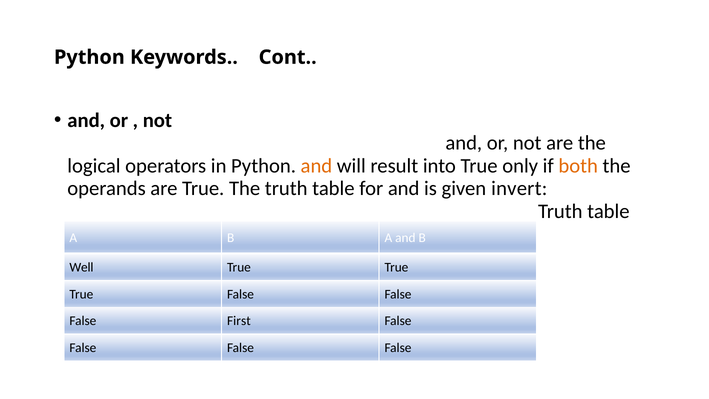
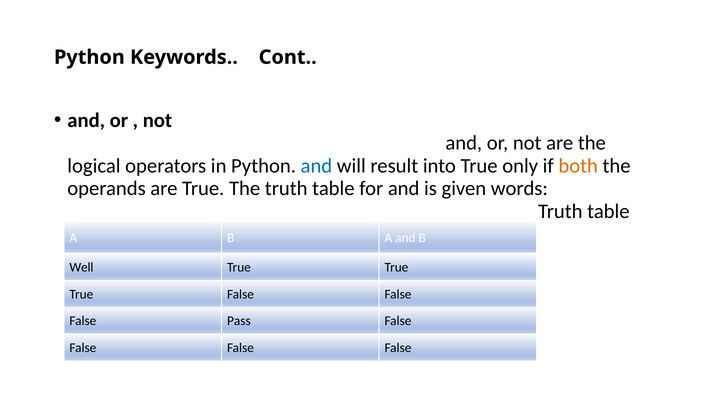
and at (316, 166) colour: orange -> blue
invert: invert -> words
First: First -> Pass
